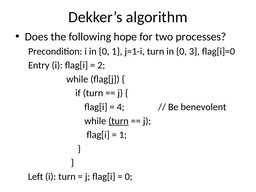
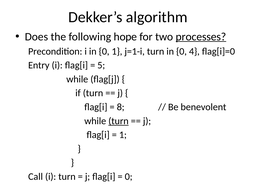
processes underline: none -> present
3: 3 -> 4
2: 2 -> 5
4: 4 -> 8
Left: Left -> Call
